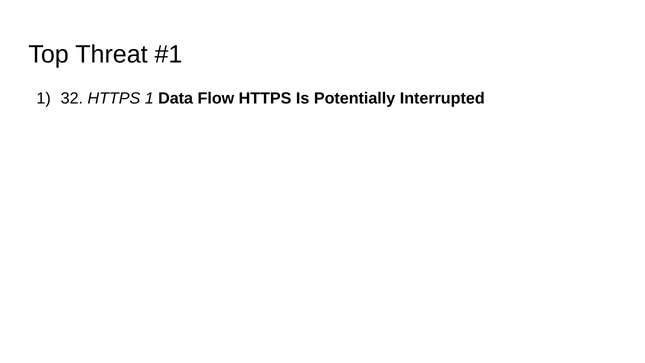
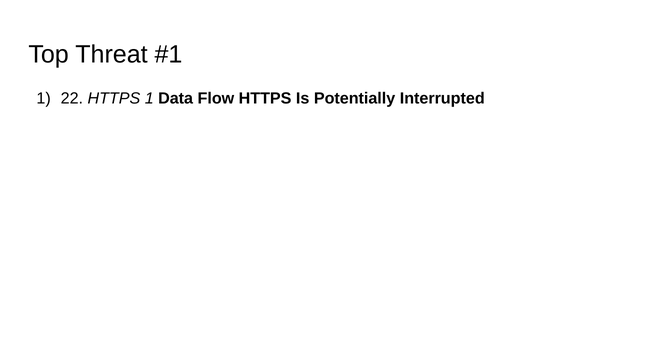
32: 32 -> 22
